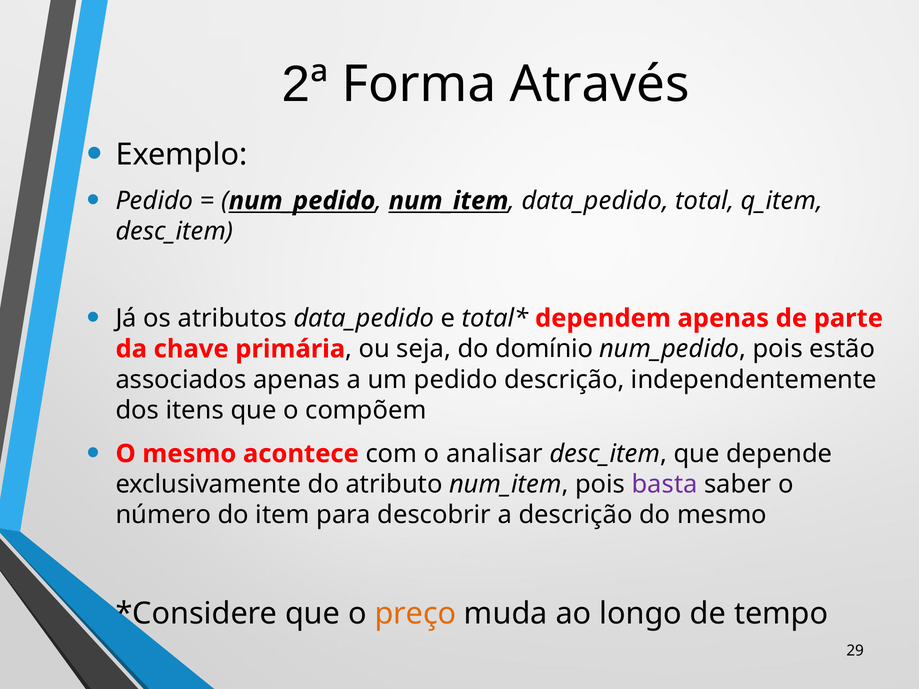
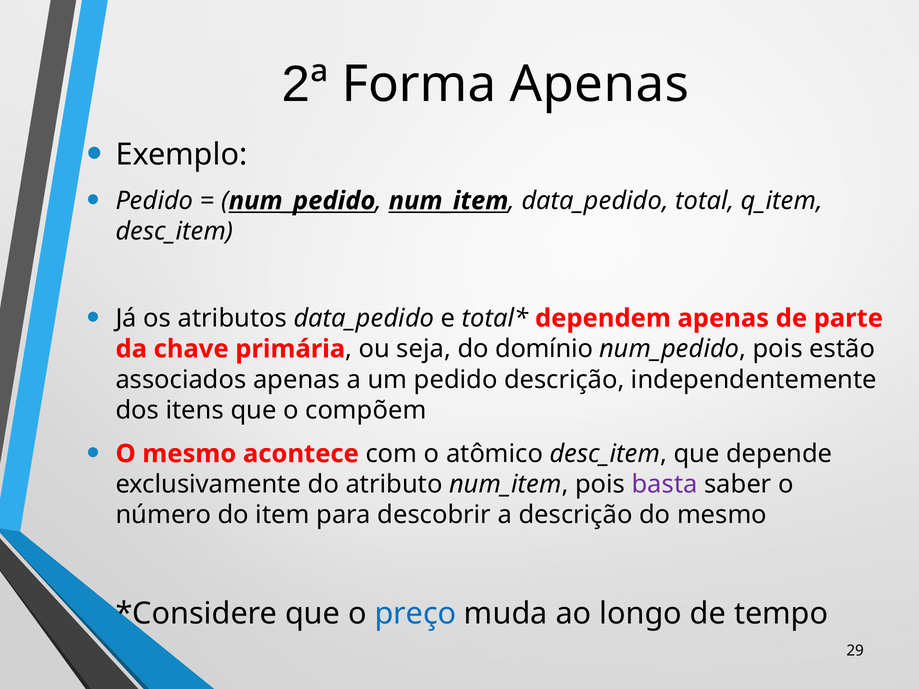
Forma Através: Através -> Apenas
analisar: analisar -> atômico
preço colour: orange -> blue
